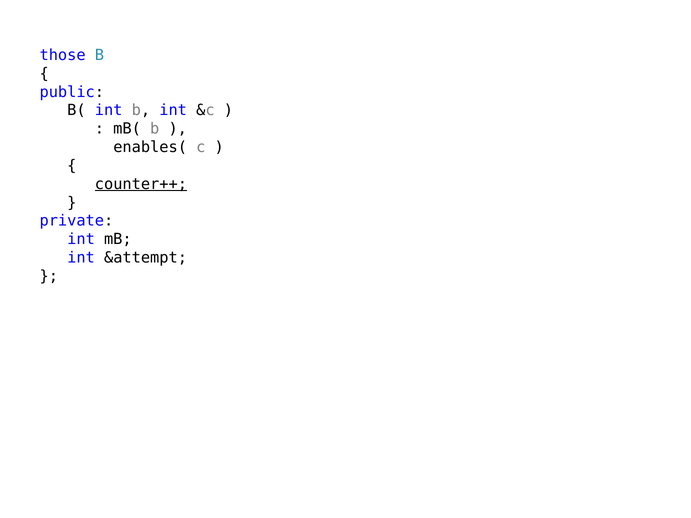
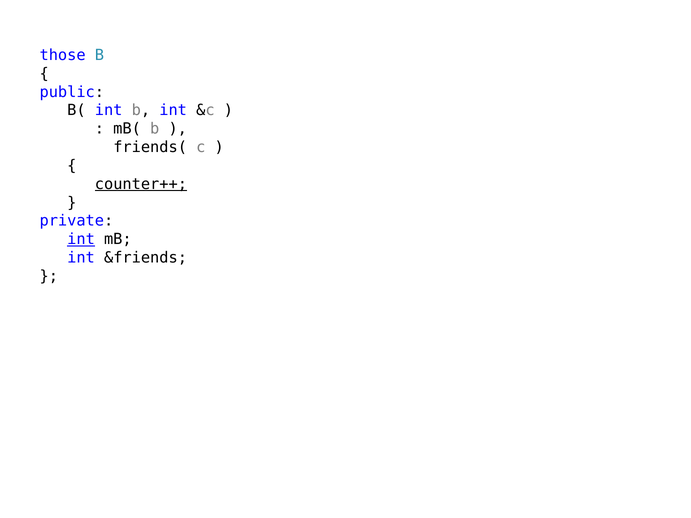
enables(: enables( -> friends(
int at (81, 239) underline: none -> present
&attempt: &attempt -> &friends
